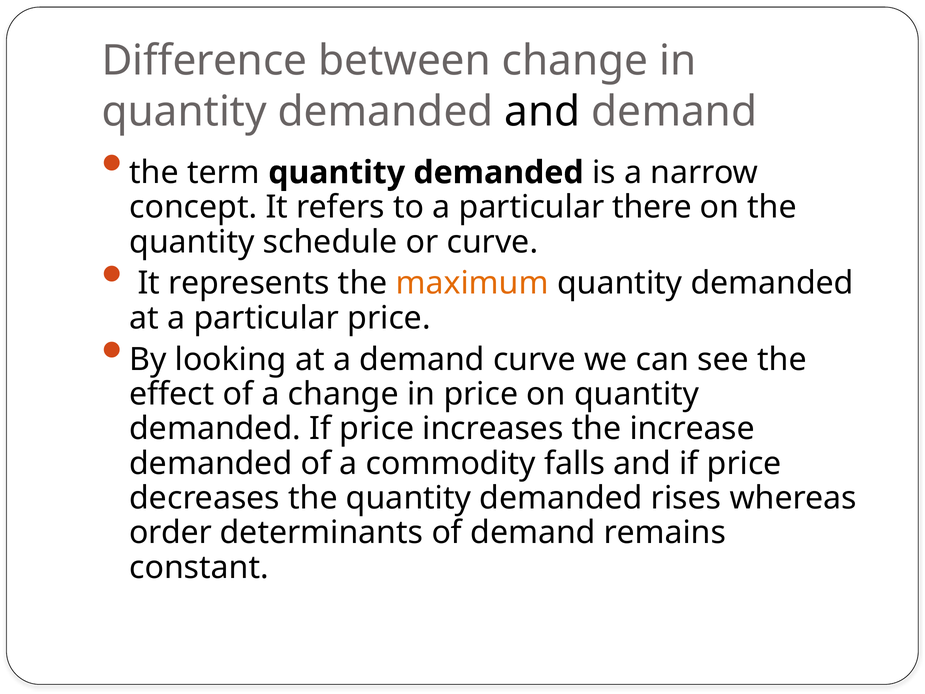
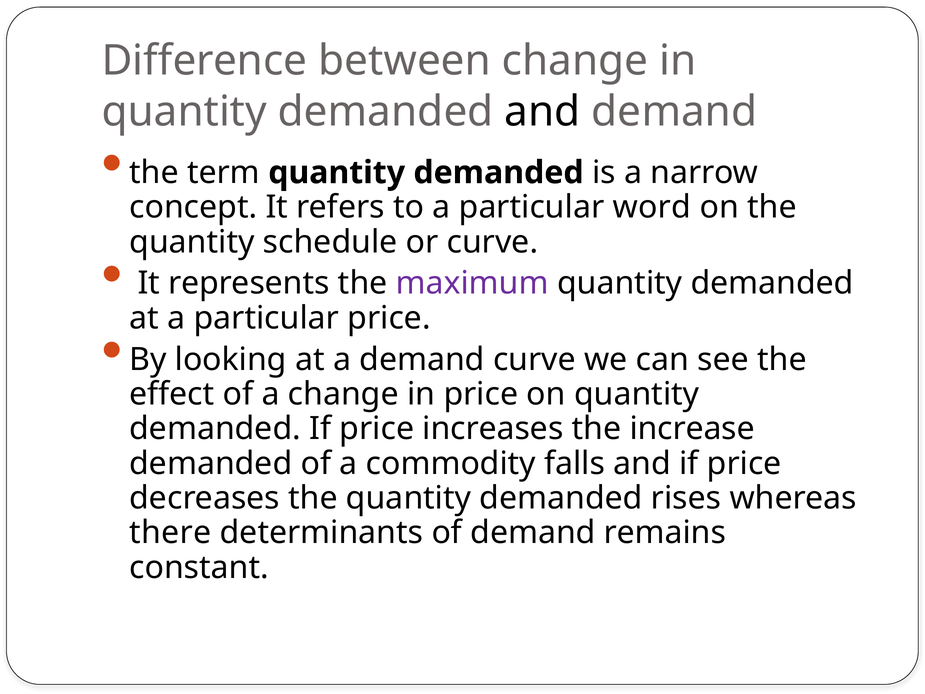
there: there -> word
maximum colour: orange -> purple
order: order -> there
